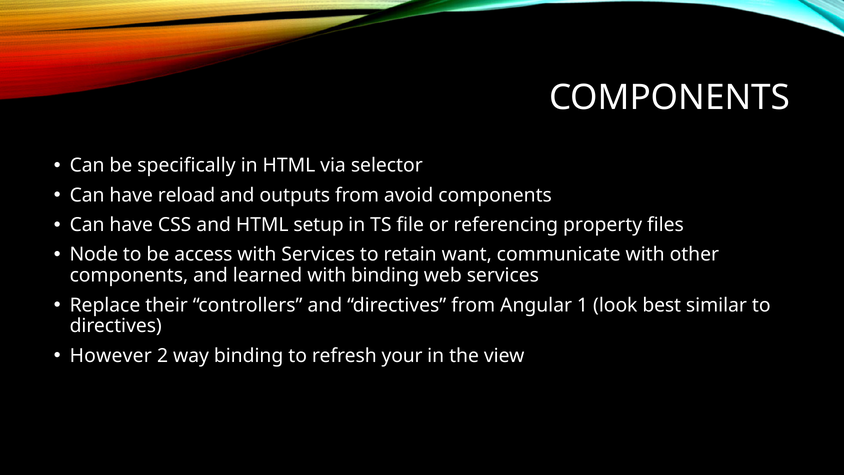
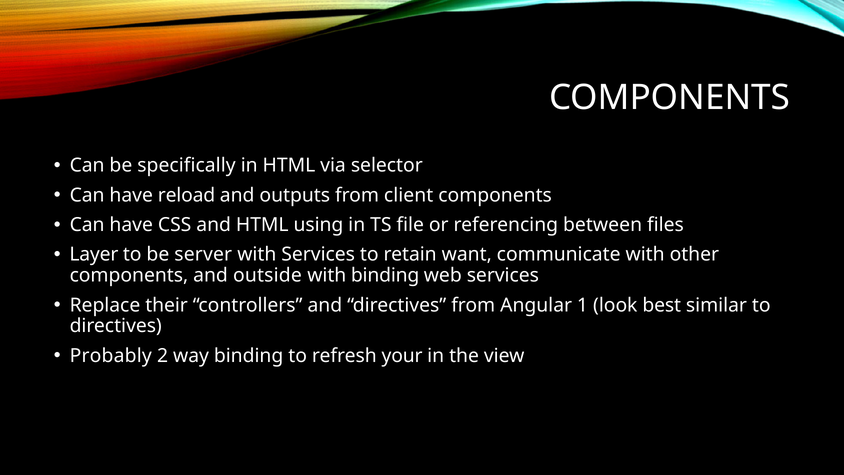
avoid: avoid -> client
setup: setup -> using
property: property -> between
Node: Node -> Layer
access: access -> server
learned: learned -> outside
However: However -> Probably
